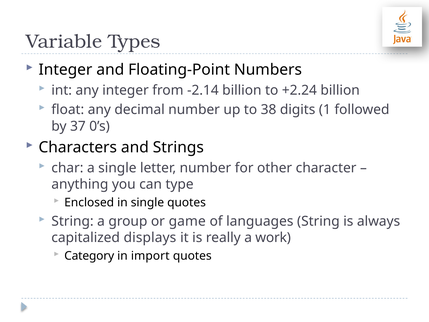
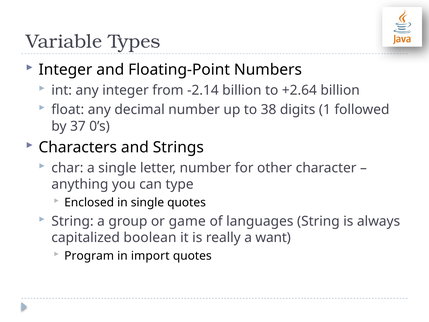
+2.24: +2.24 -> +2.64
displays: displays -> boolean
work: work -> want
Category: Category -> Program
